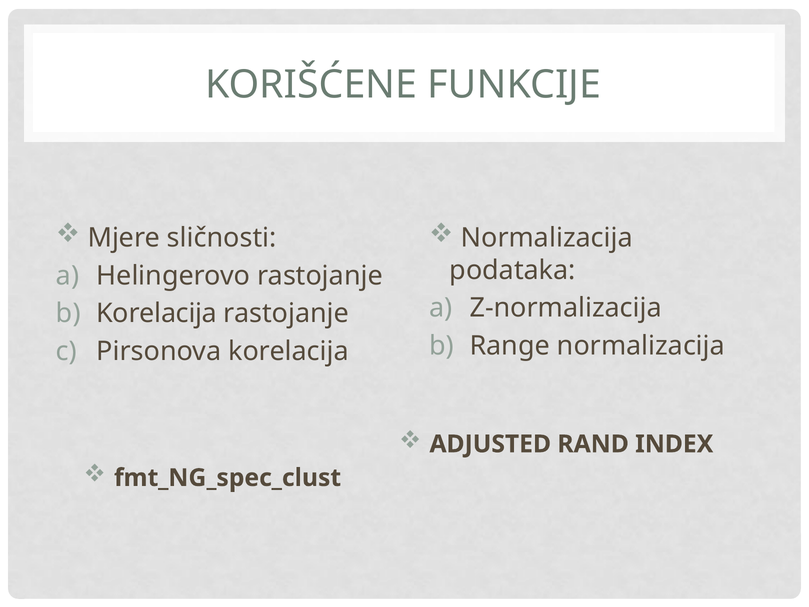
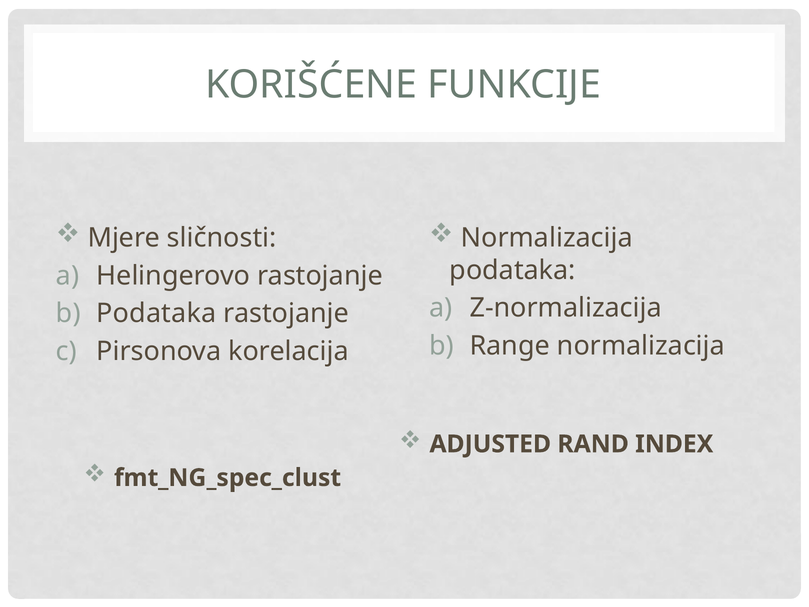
Korelacija at (157, 313): Korelacija -> Podataka
